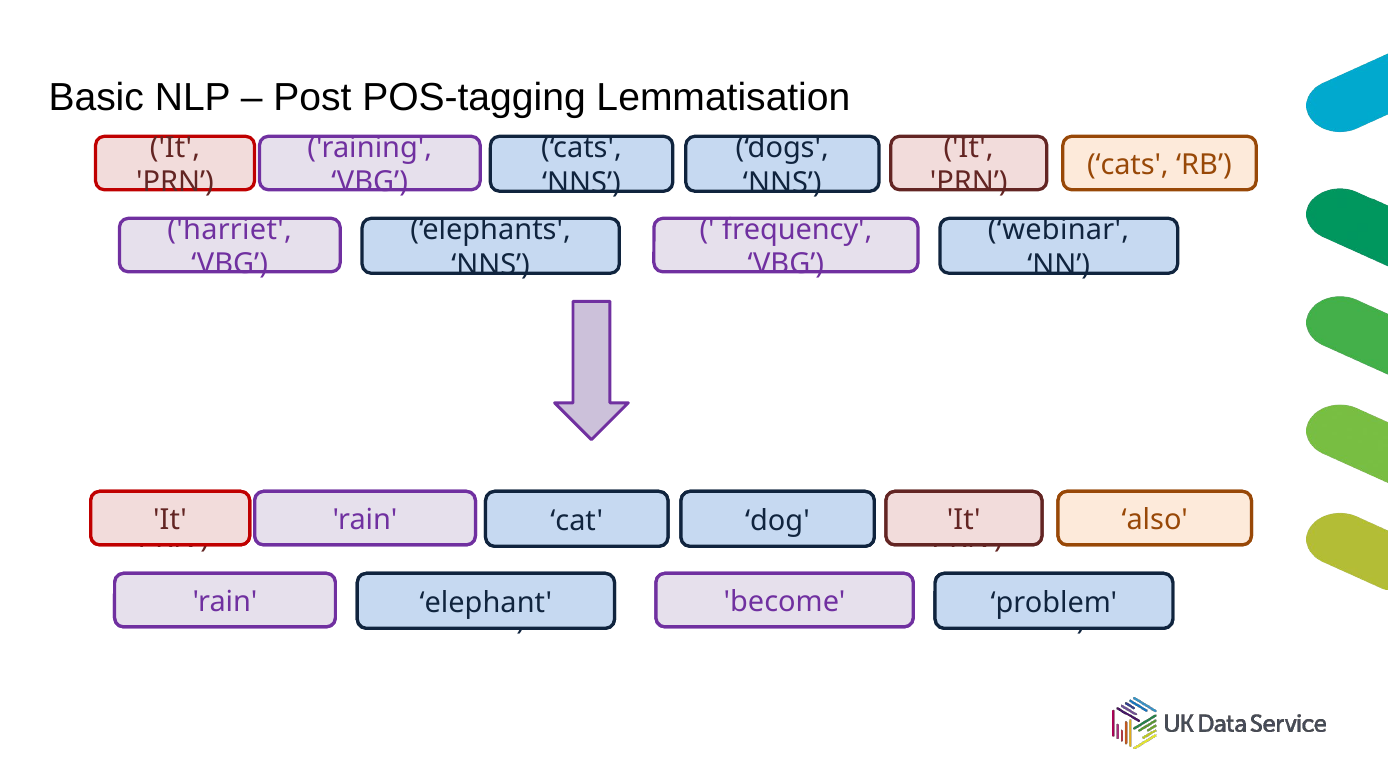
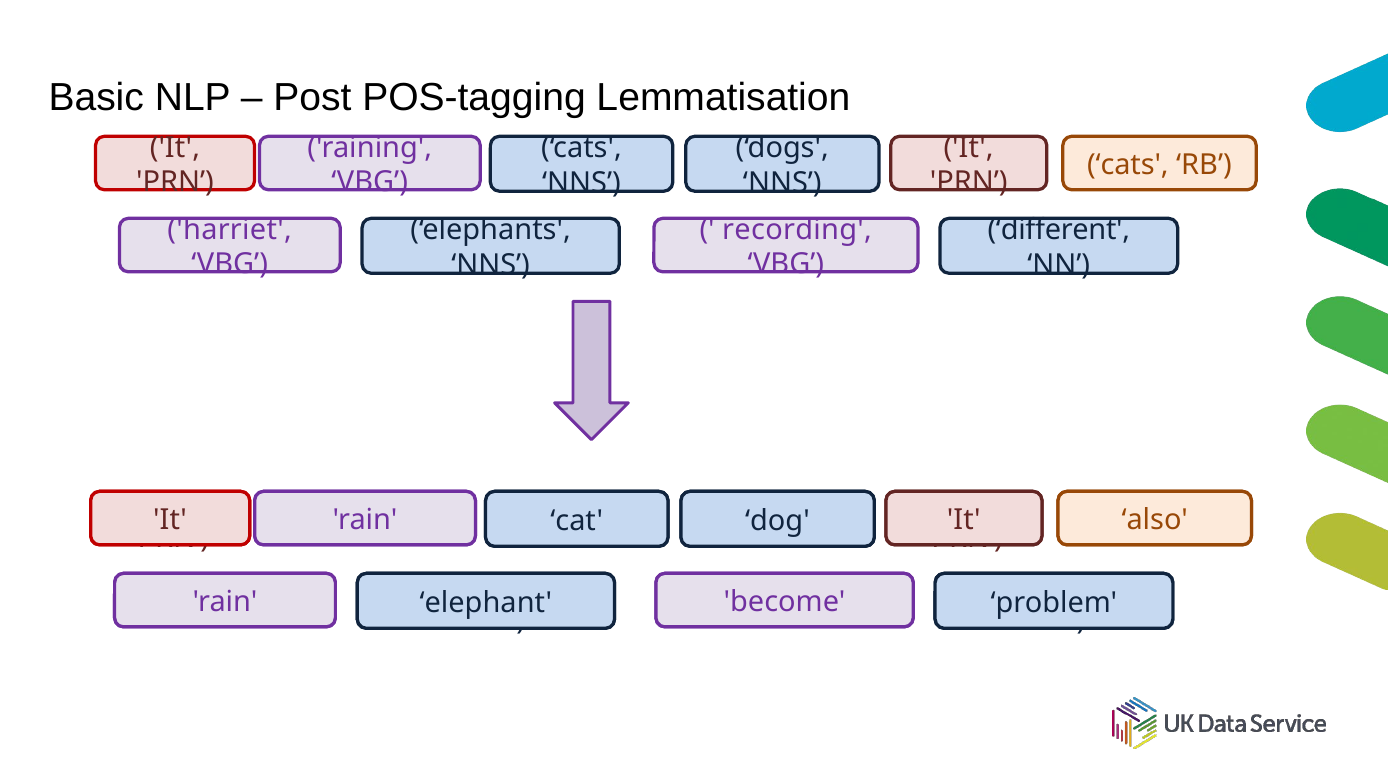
frequency: frequency -> recording
webinar: webinar -> different
